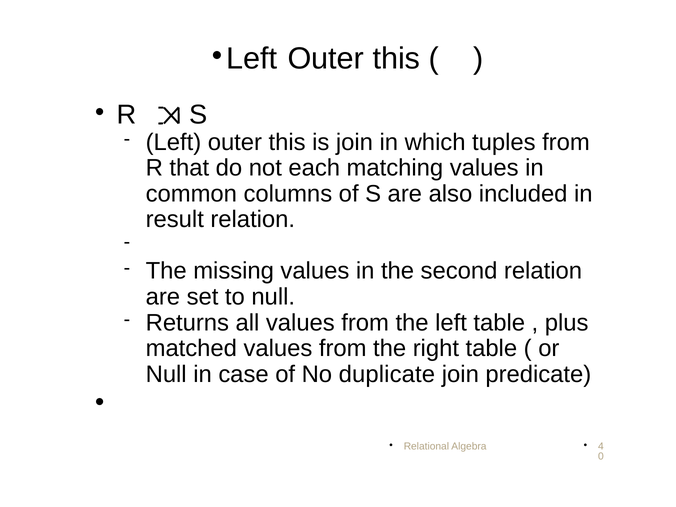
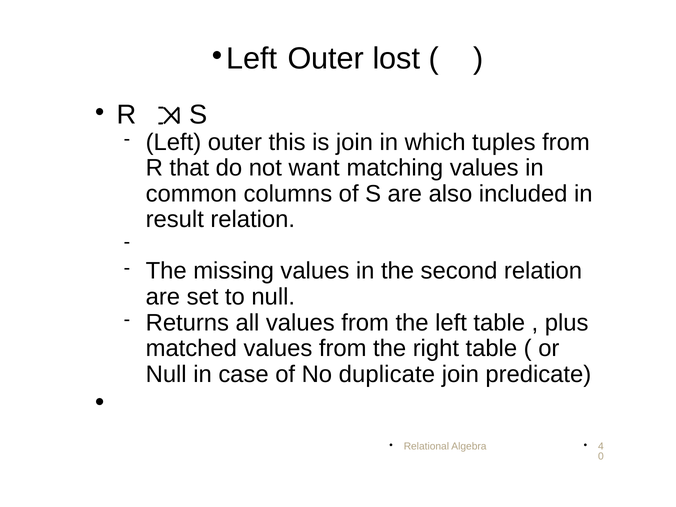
this at (396, 59): this -> lost
each: each -> want
